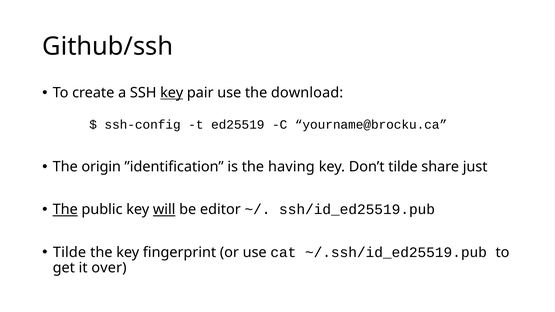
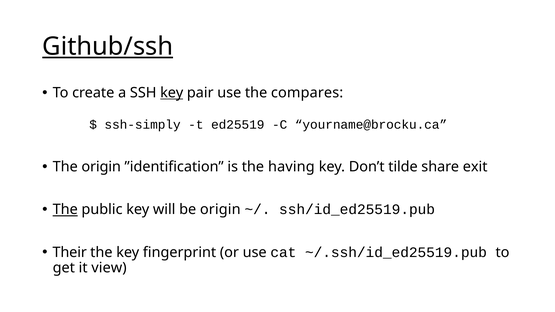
Github/ssh underline: none -> present
download: download -> compares
ssh-config: ssh-config -> ssh-simply
just: just -> exit
will underline: present -> none
be editor: editor -> origin
Tilde at (70, 252): Tilde -> Their
over: over -> view
